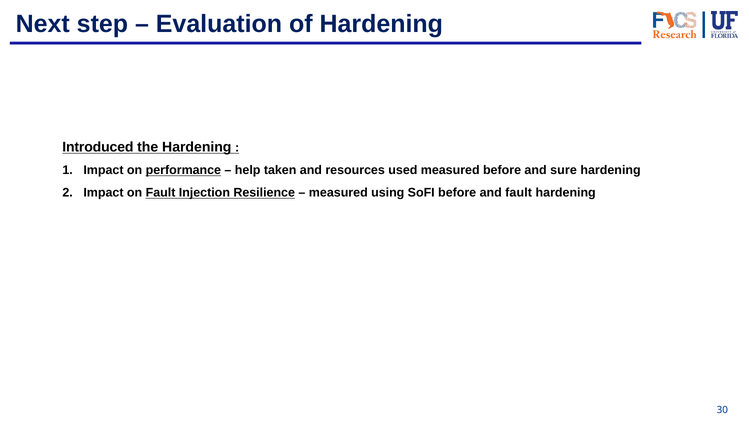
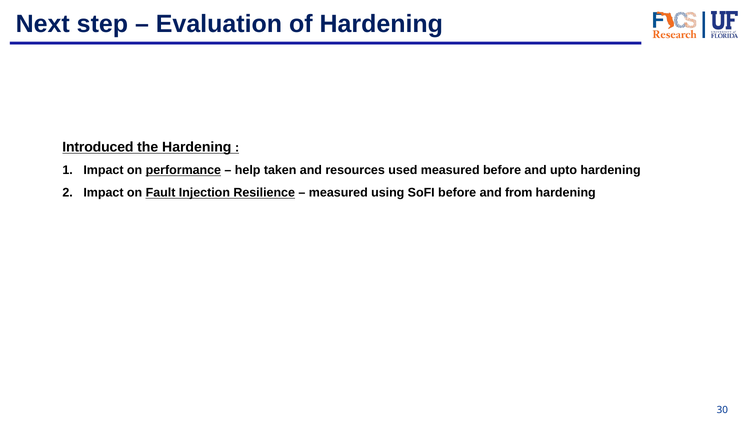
sure: sure -> upto
and fault: fault -> from
